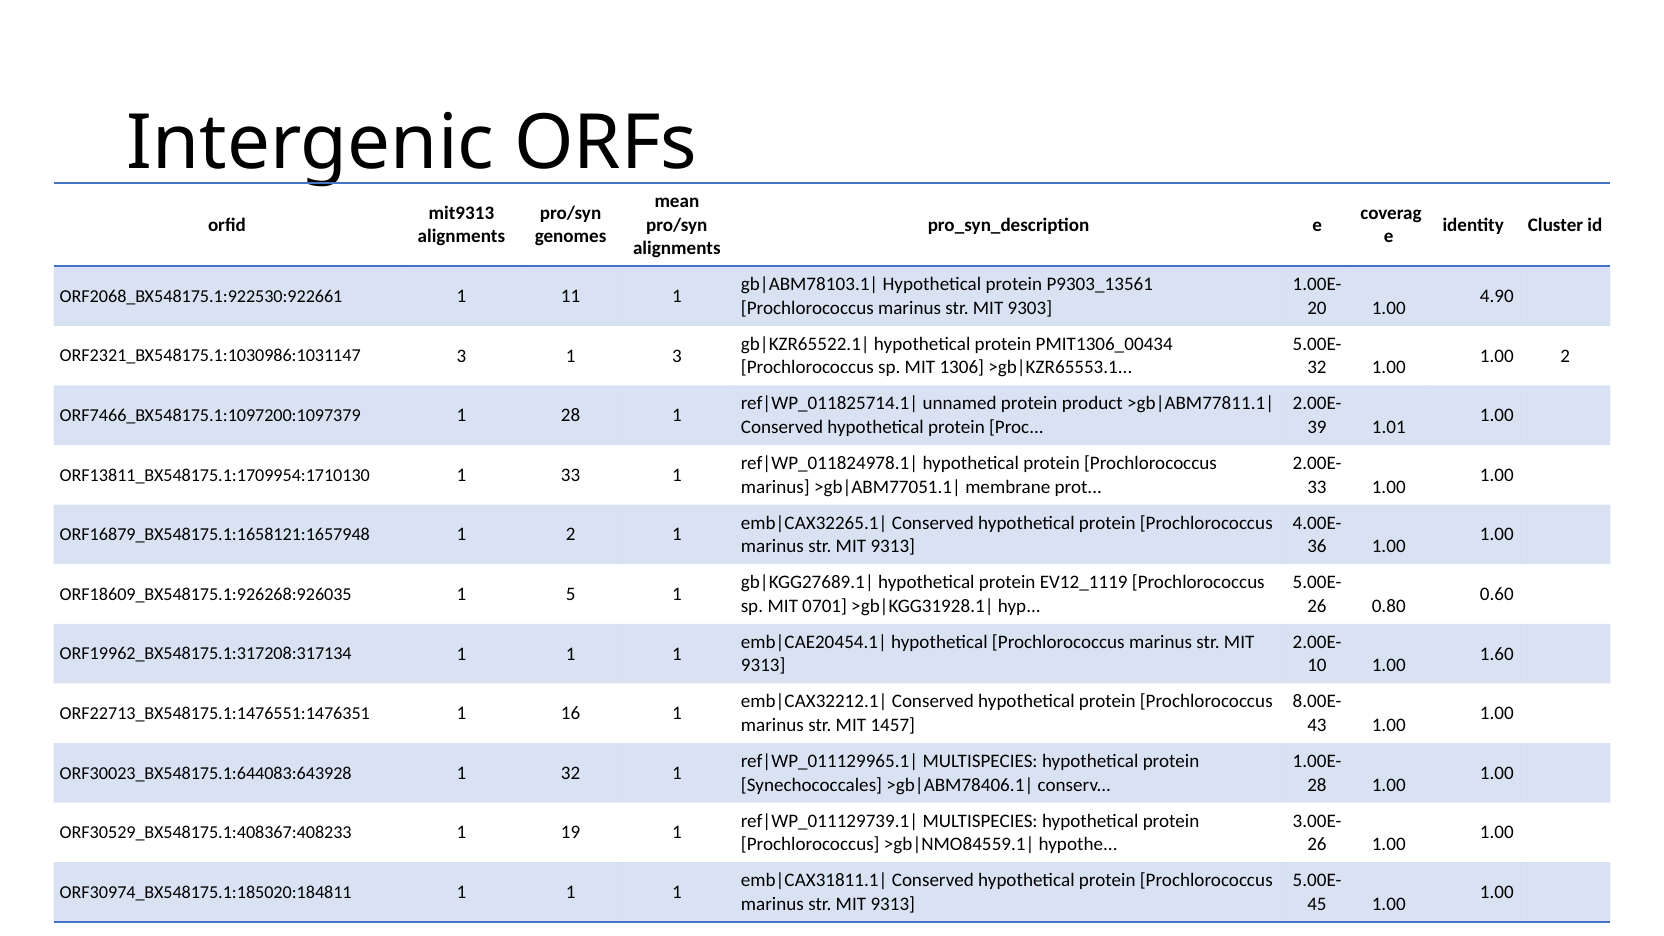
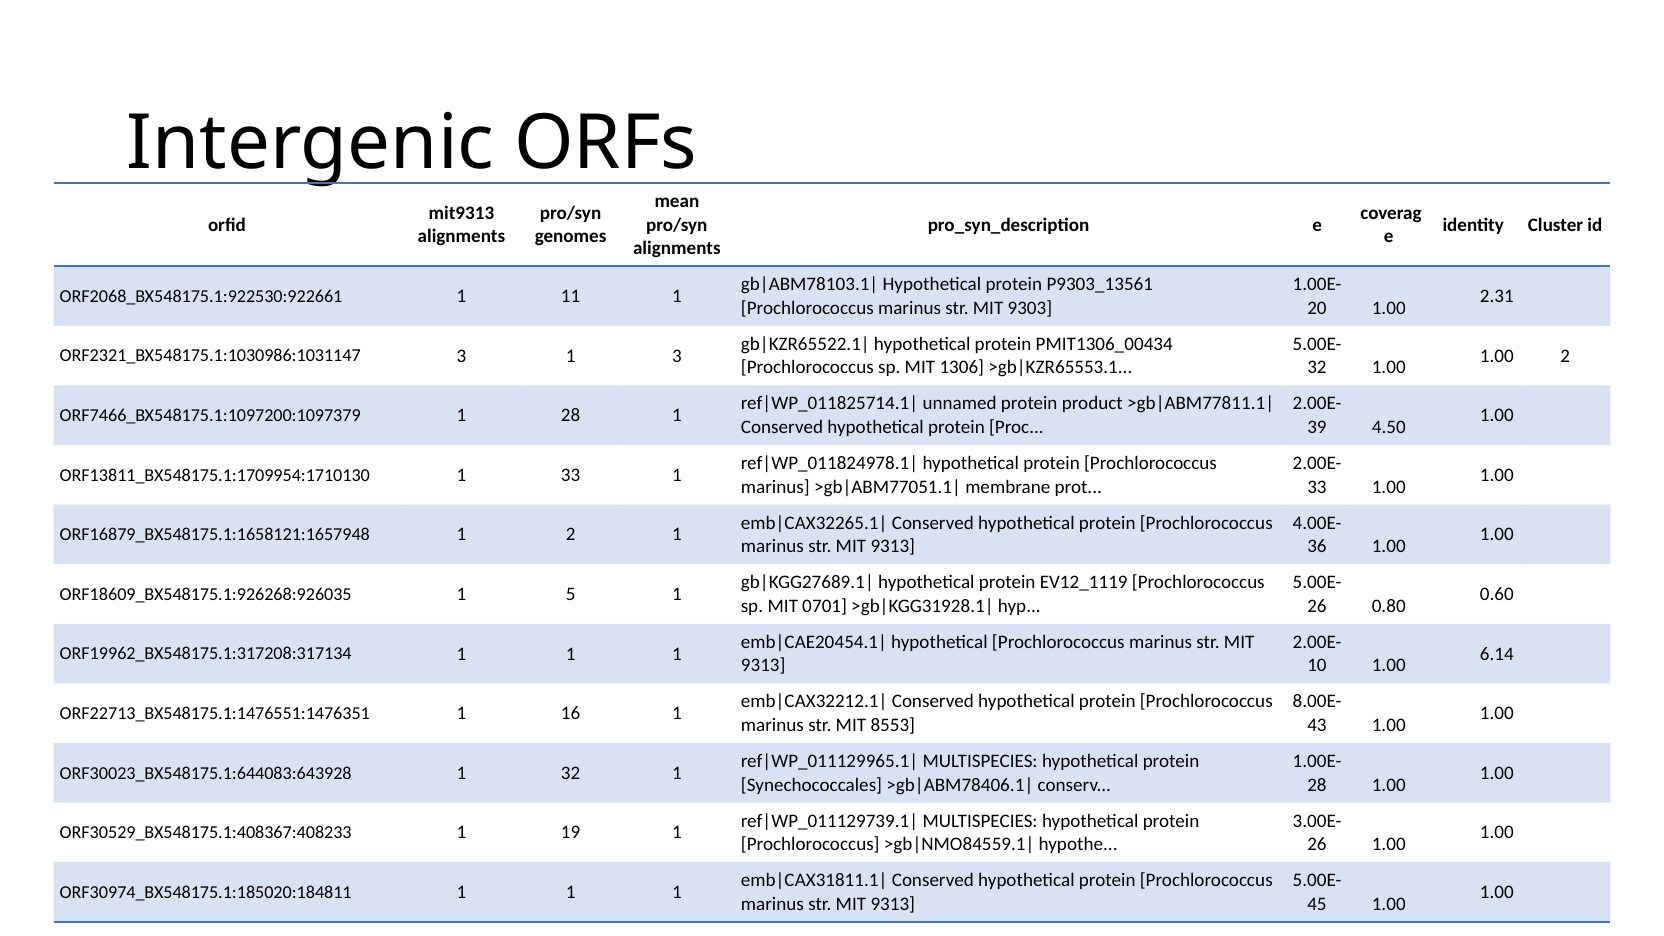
4.90: 4.90 -> 2.31
1.01: 1.01 -> 4.50
1.60: 1.60 -> 6.14
1457: 1457 -> 8553
